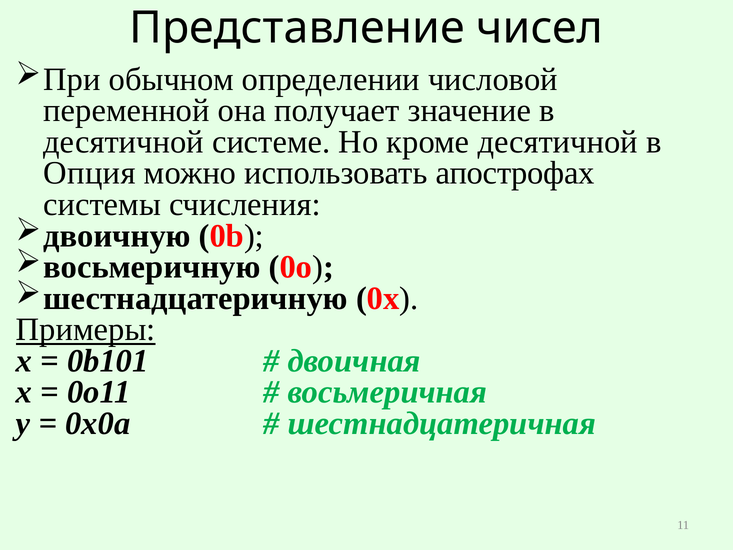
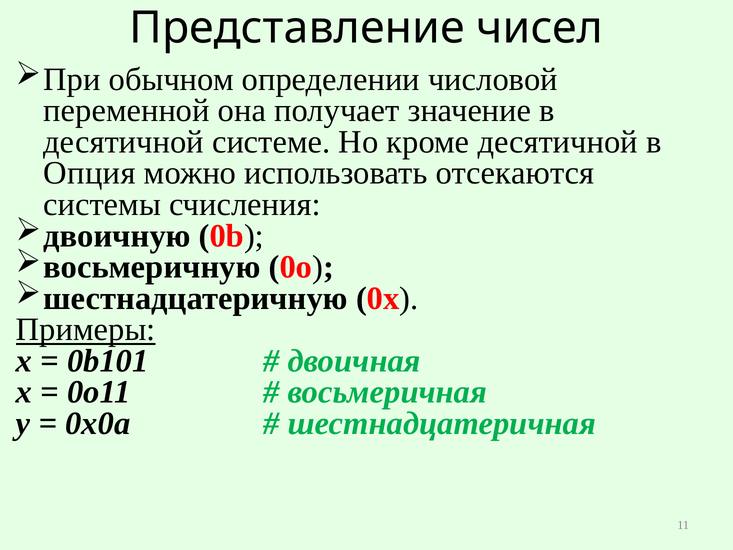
апострофах: апострофах -> отсекаются
